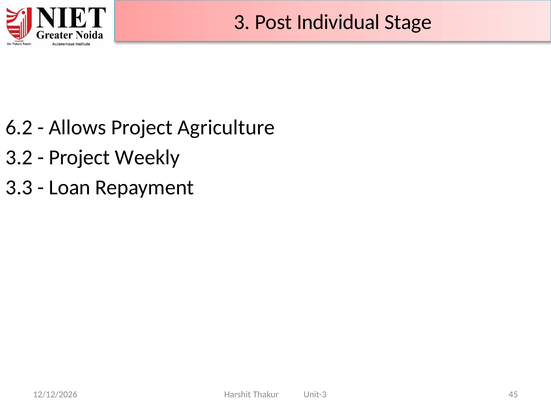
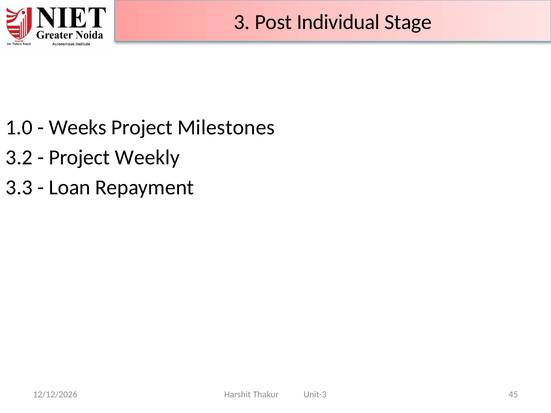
6.2: 6.2 -> 1.0
Allows: Allows -> Weeks
Agriculture: Agriculture -> Milestones
